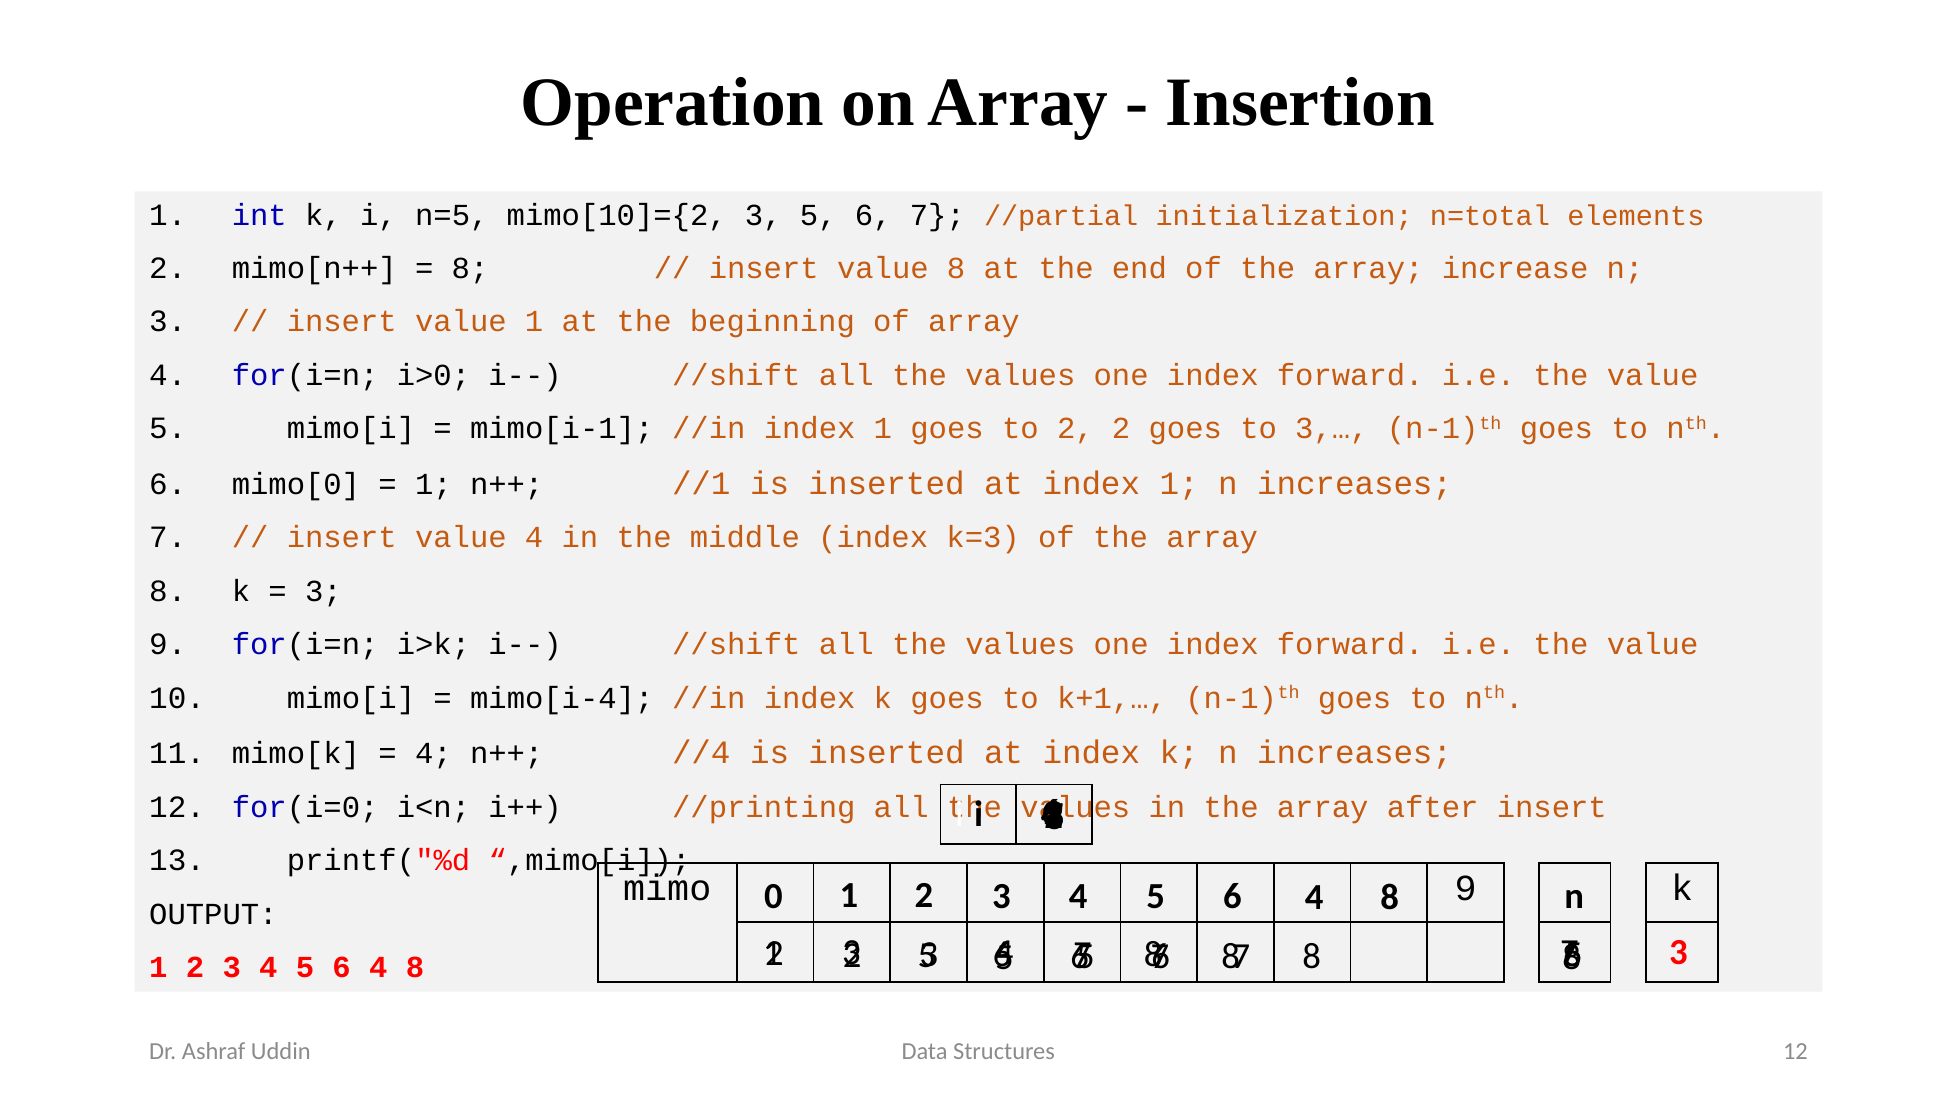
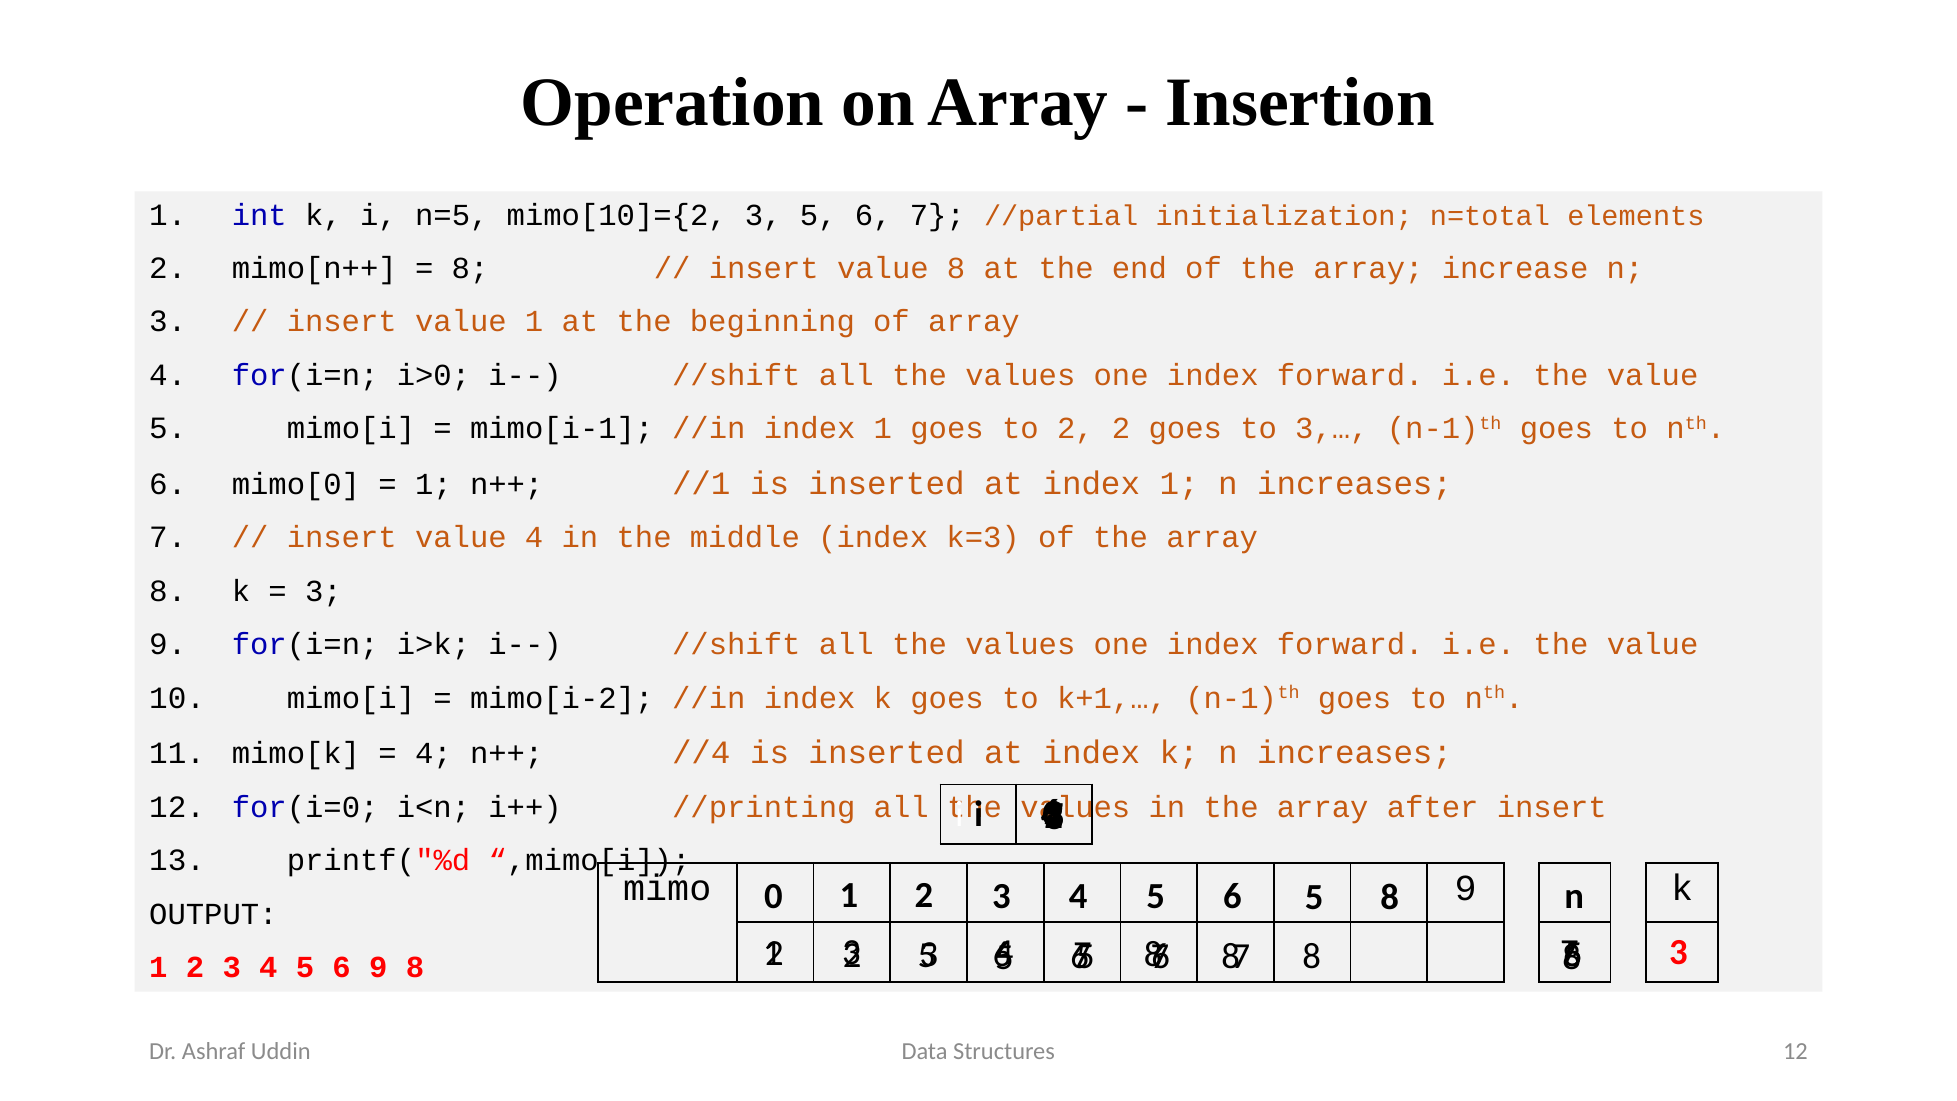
mimo[i-4: mimo[i-4 -> mimo[i-2
5 4: 4 -> 5
6 4: 4 -> 9
